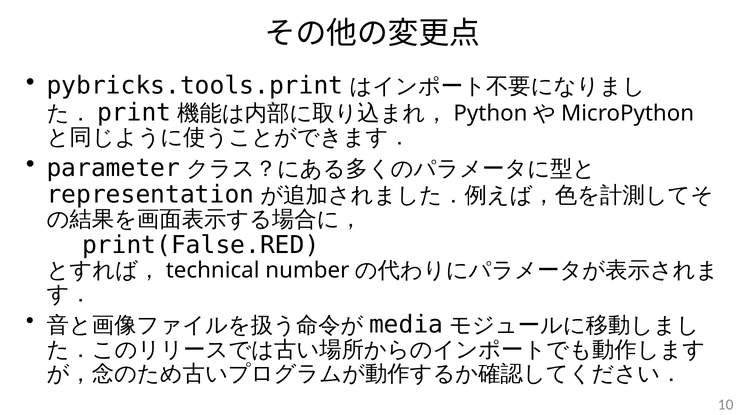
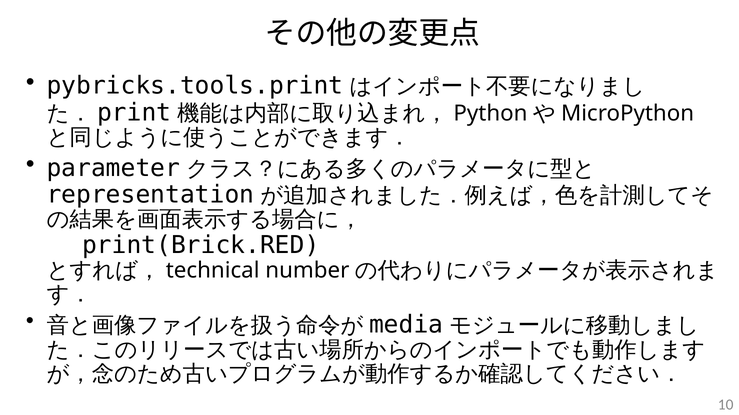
print(False.RED: print(False.RED -> print(Brick.RED
